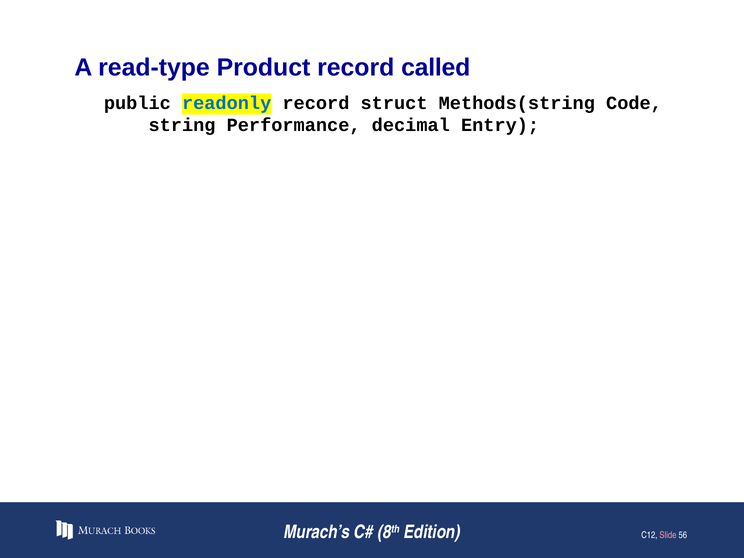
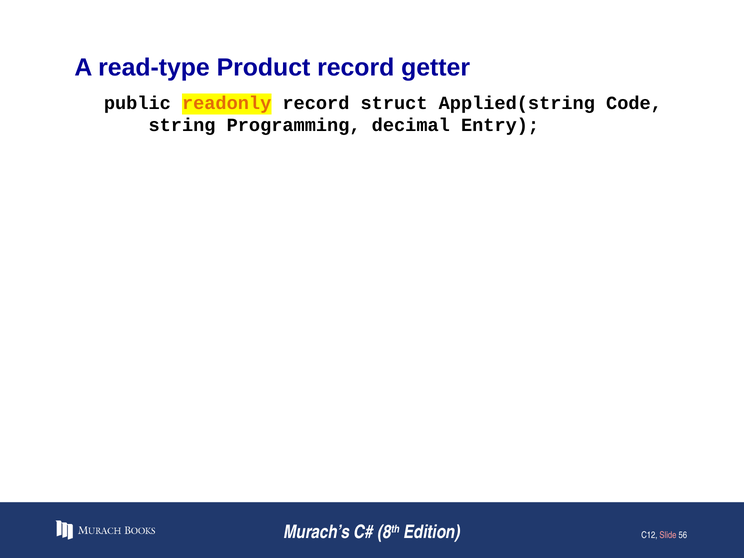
called: called -> getter
readonly colour: blue -> orange
Methods(string: Methods(string -> Applied(string
Performance: Performance -> Programming
